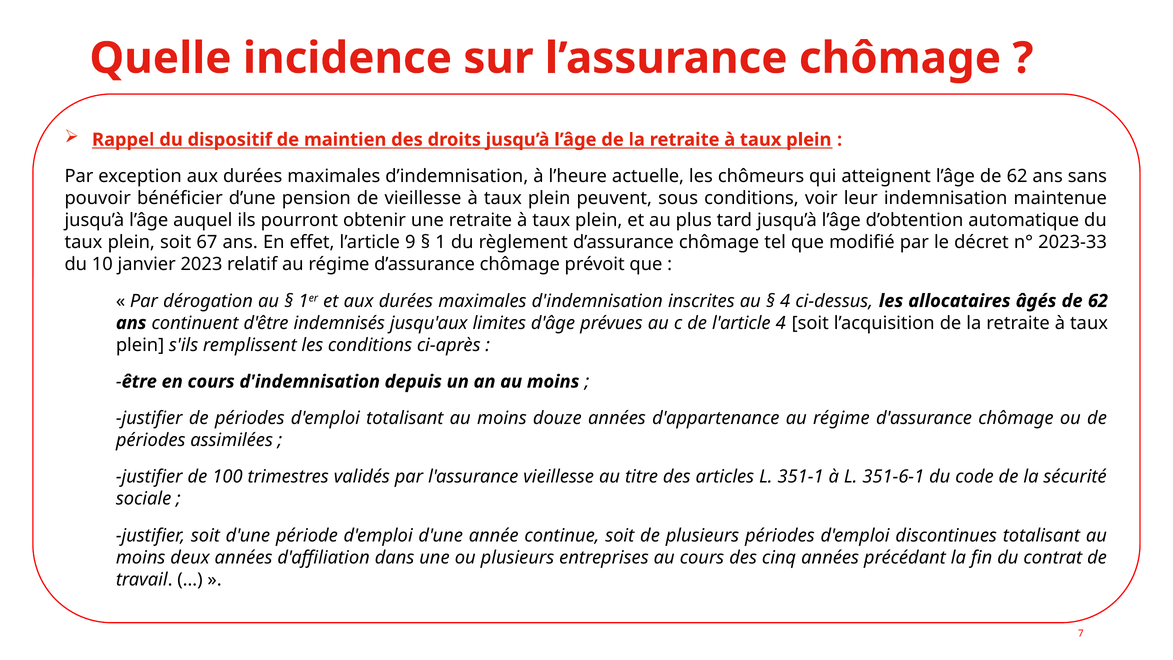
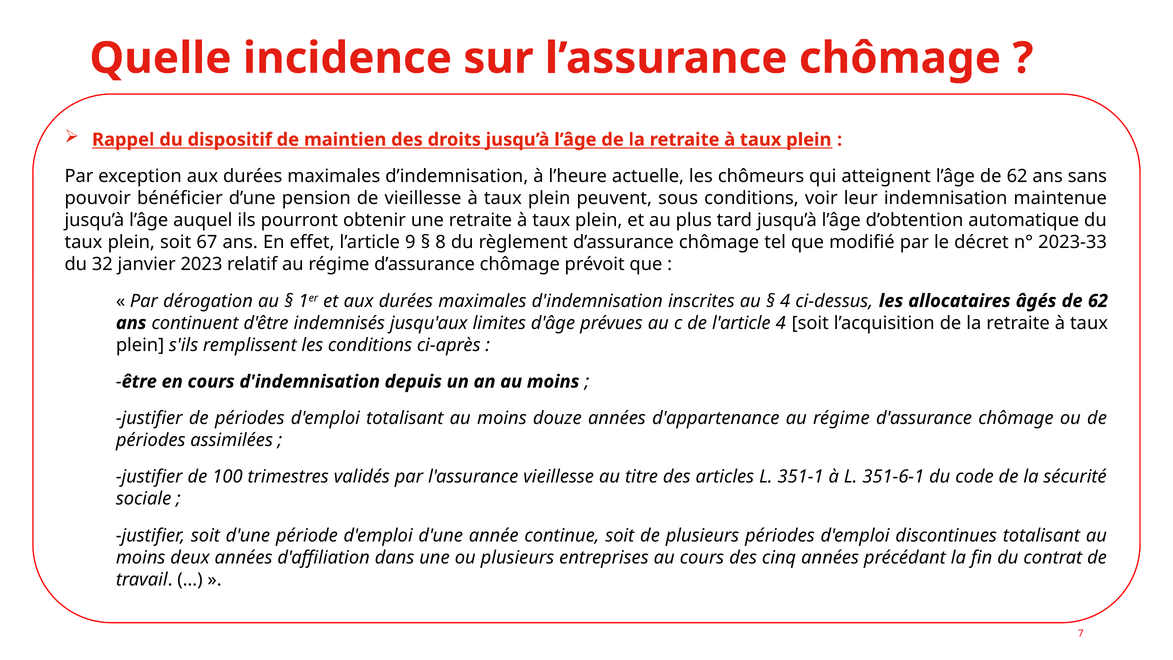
1: 1 -> 8
10: 10 -> 32
